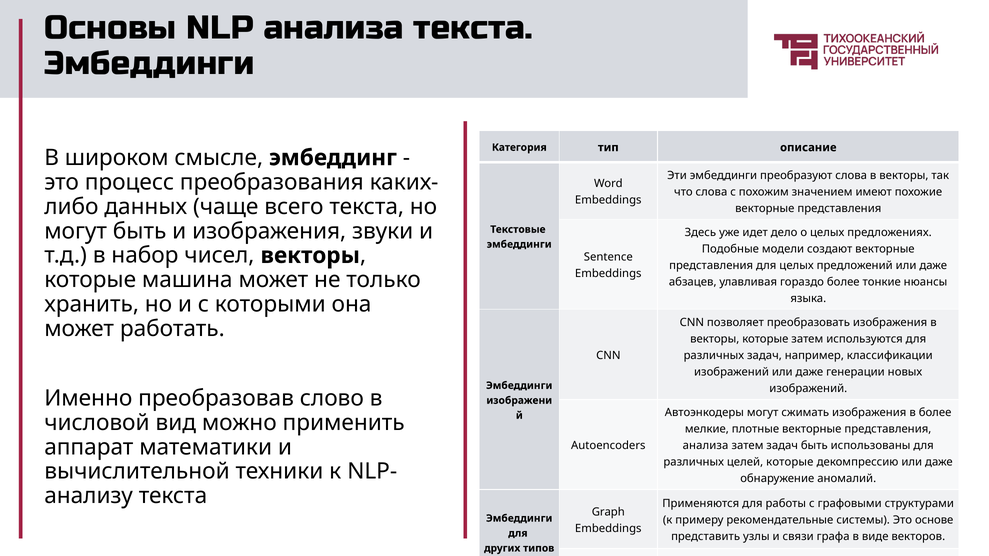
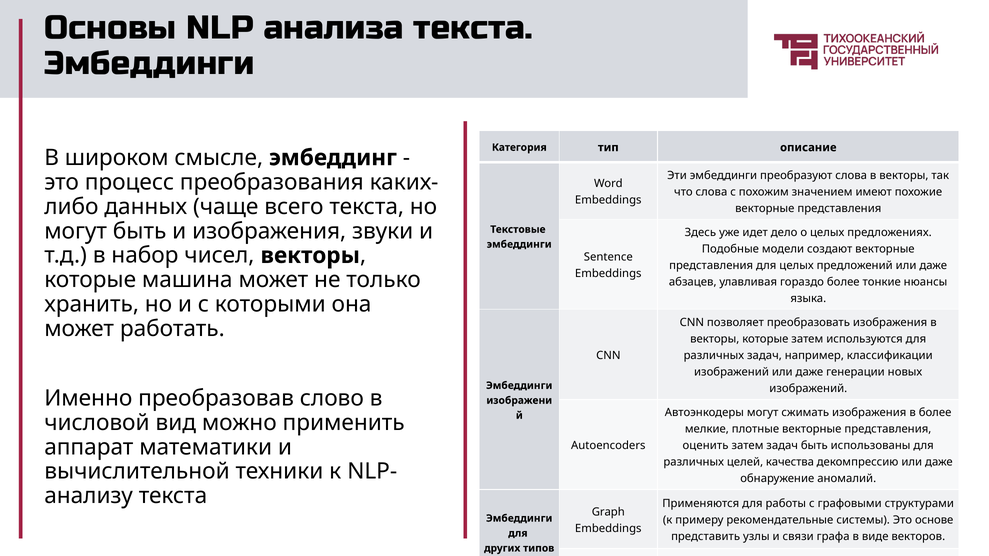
анализа at (706, 446): анализа -> оценить
целей которые: которые -> качества
